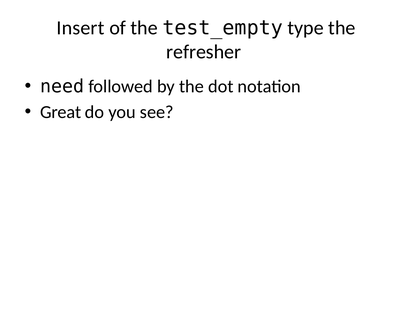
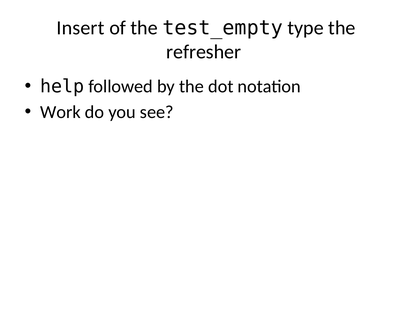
need: need -> help
Great: Great -> Work
